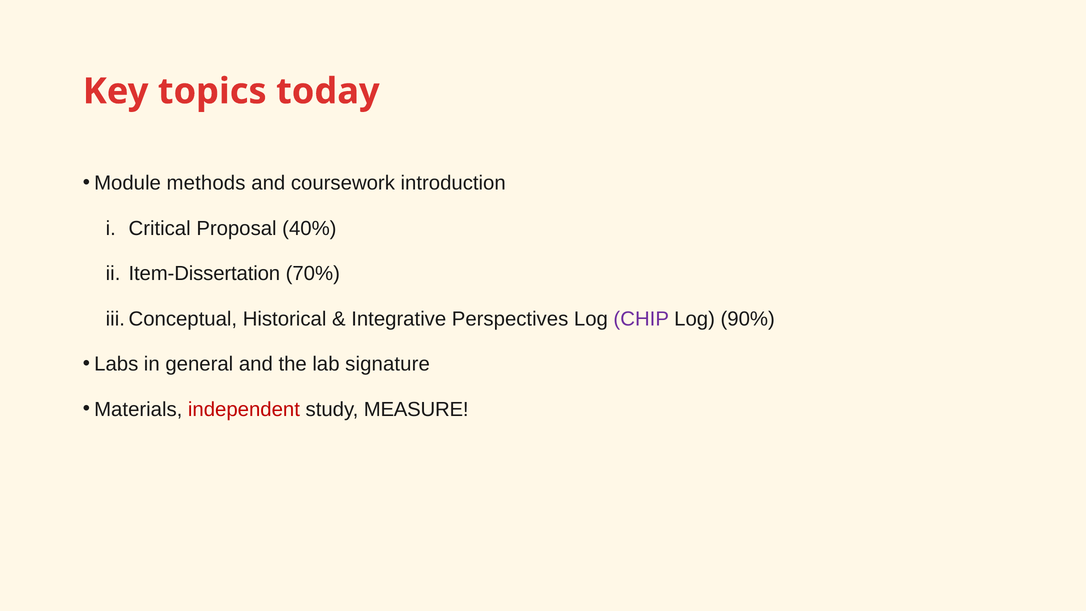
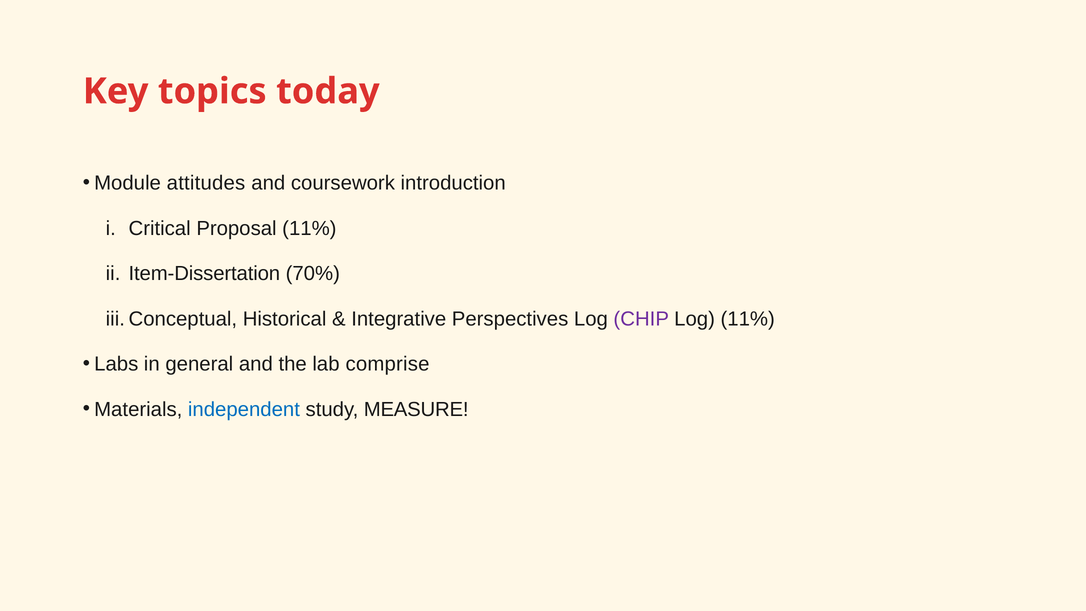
methods: methods -> attitudes
Proposal 40%: 40% -> 11%
Log 90%: 90% -> 11%
signature: signature -> comprise
independent colour: red -> blue
